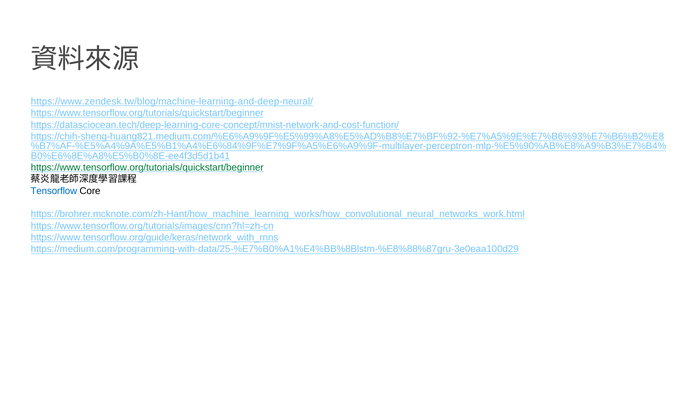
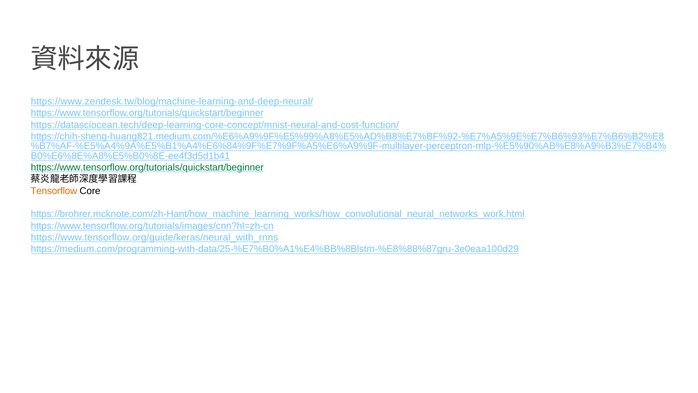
https://datasciocean.tech/deep-learning-core-concept/mnist-network-and-cost-function/: https://datasciocean.tech/deep-learning-core-concept/mnist-network-and-cost-function/ -> https://datasciocean.tech/deep-learning-core-concept/mnist-neural-and-cost-function/
Tensorflow colour: blue -> orange
https://www.tensorflow.org/guide/keras/network_with_rnns: https://www.tensorflow.org/guide/keras/network_with_rnns -> https://www.tensorflow.org/guide/keras/neural_with_rnns
